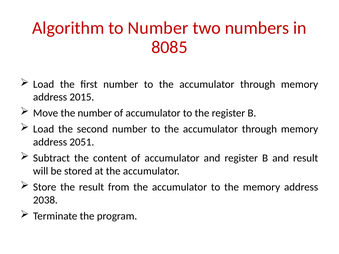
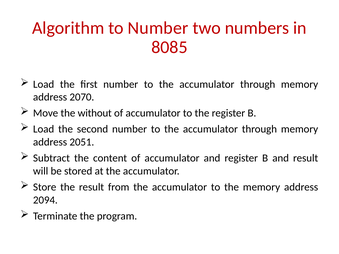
2015: 2015 -> 2070
the number: number -> without
2038: 2038 -> 2094
